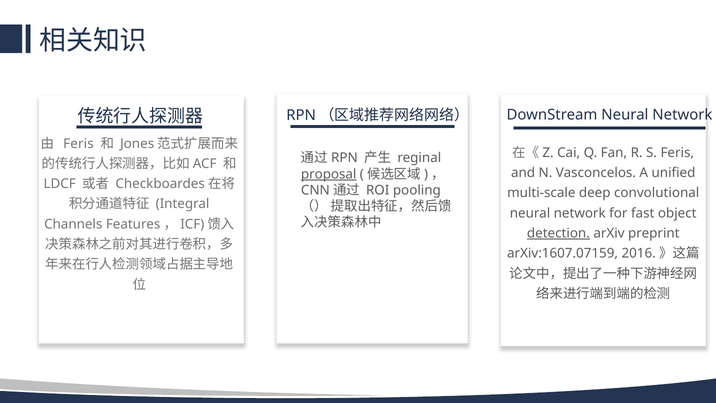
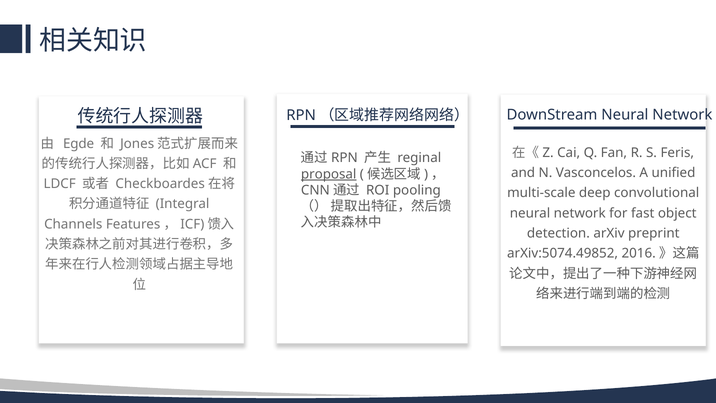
Feris at (78, 144): Feris -> Egde
detection underline: present -> none
arXiv:1607.07159: arXiv:1607.07159 -> arXiv:5074.49852
